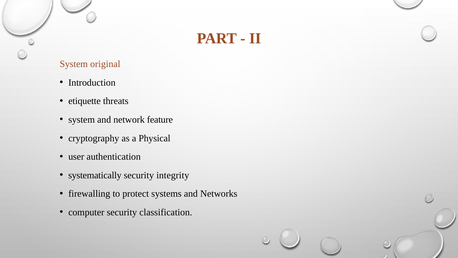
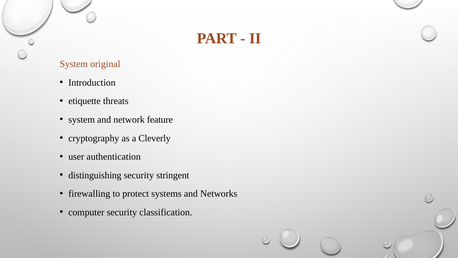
Physical: Physical -> Cleverly
systematically: systematically -> distinguishing
integrity: integrity -> stringent
